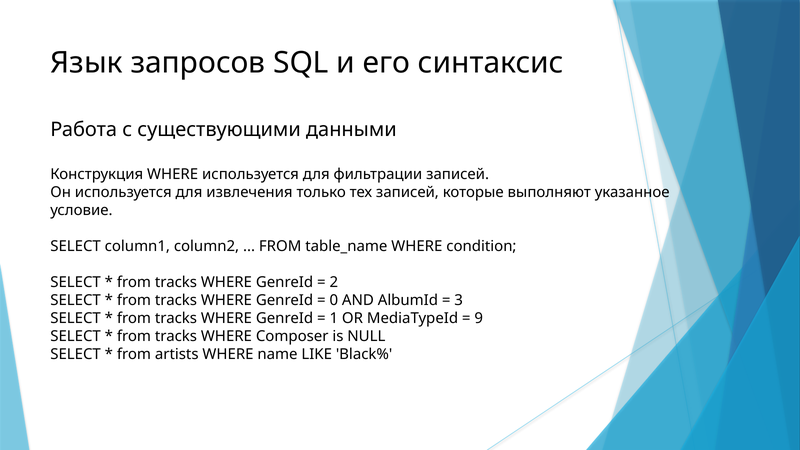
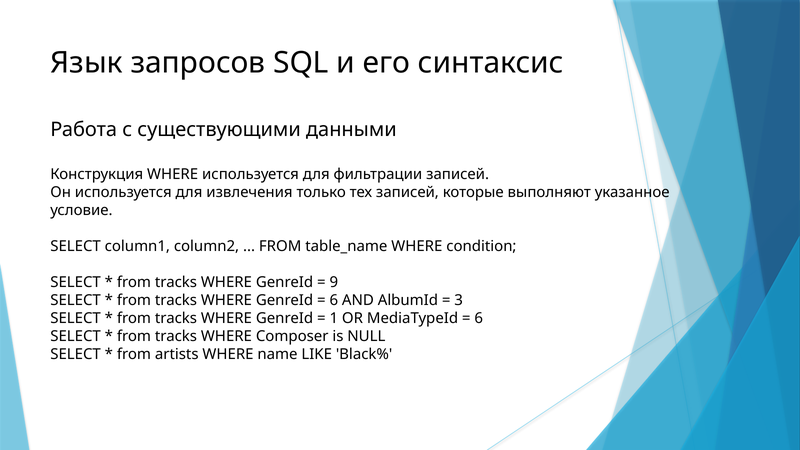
2: 2 -> 9
0 at (334, 300): 0 -> 6
9 at (479, 318): 9 -> 6
